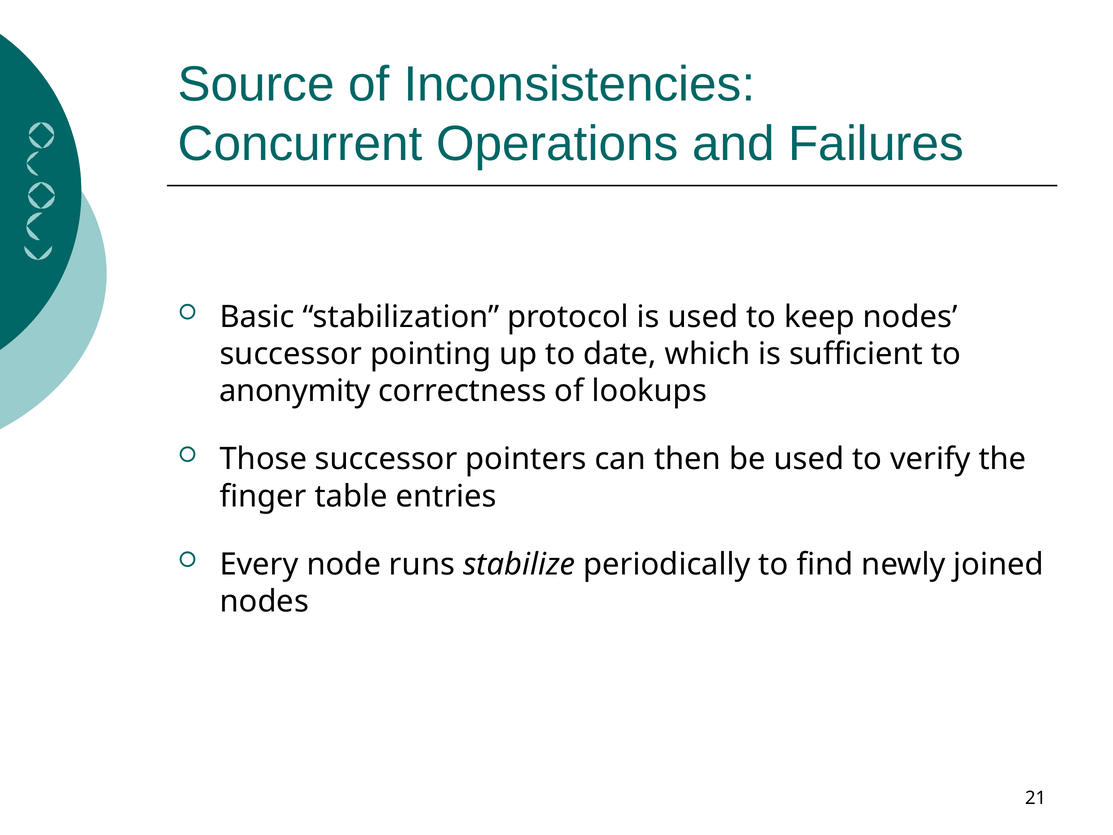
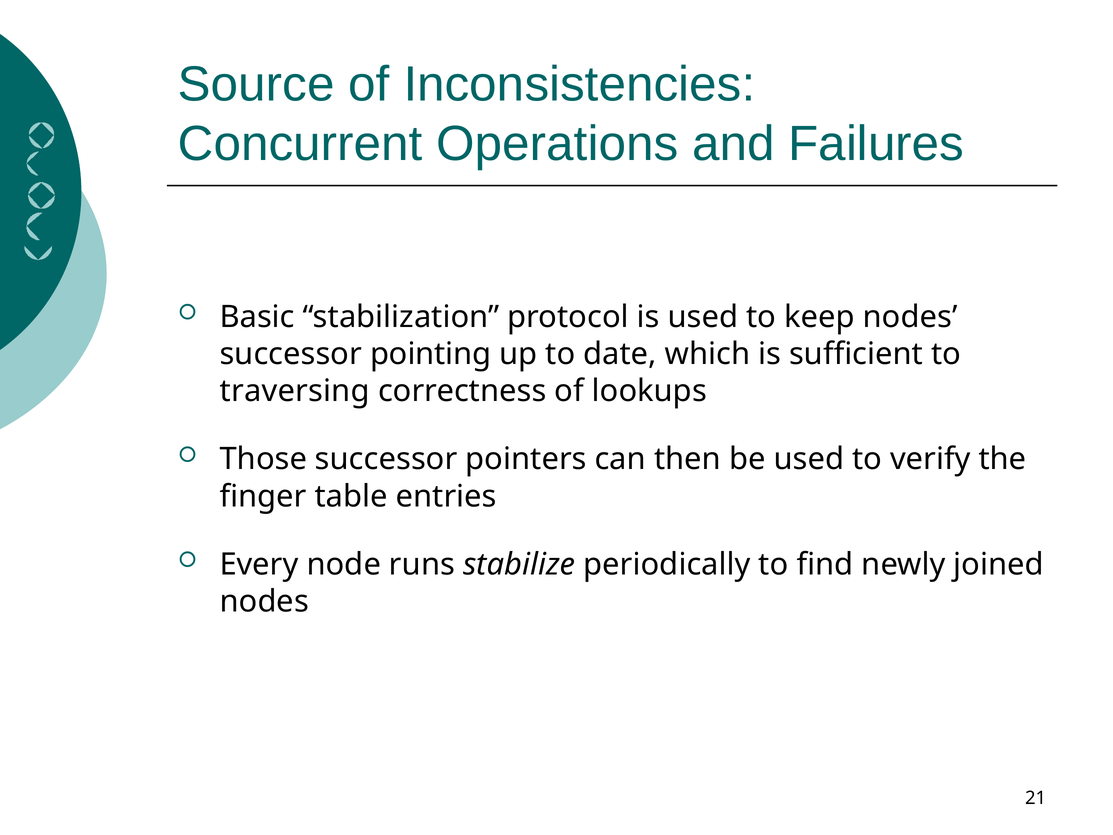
anonymity: anonymity -> traversing
